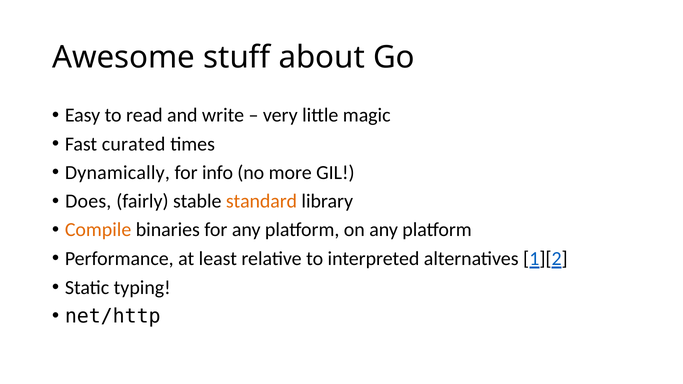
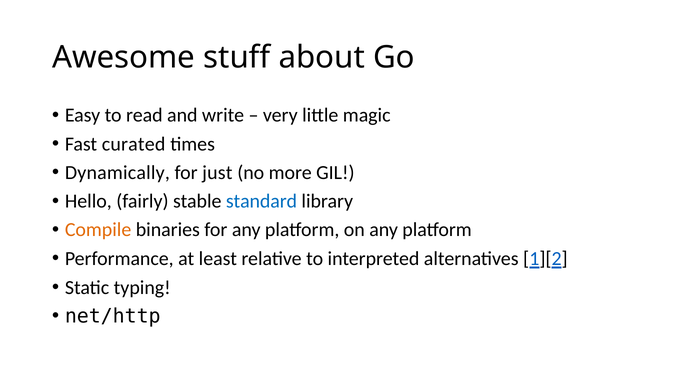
info: info -> just
Does: Does -> Hello
standard colour: orange -> blue
